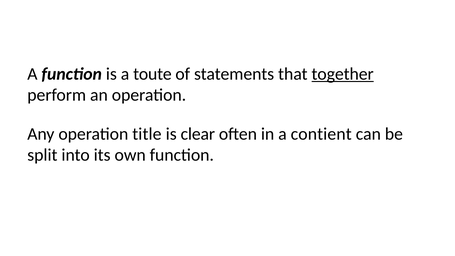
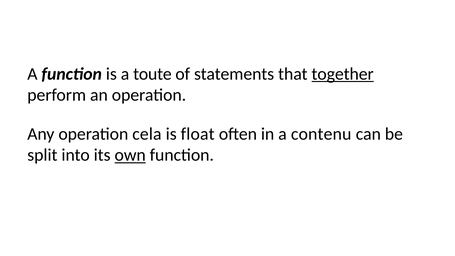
title: title -> cela
clear: clear -> float
contient: contient -> contenu
own underline: none -> present
